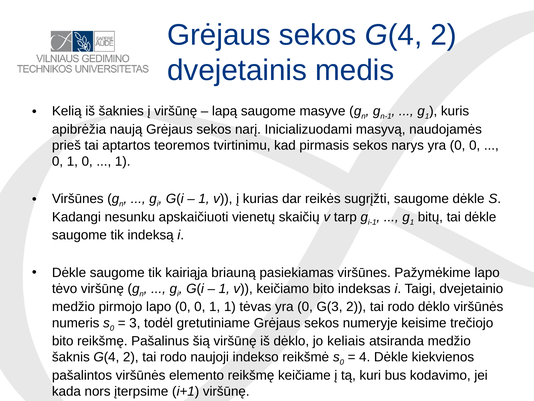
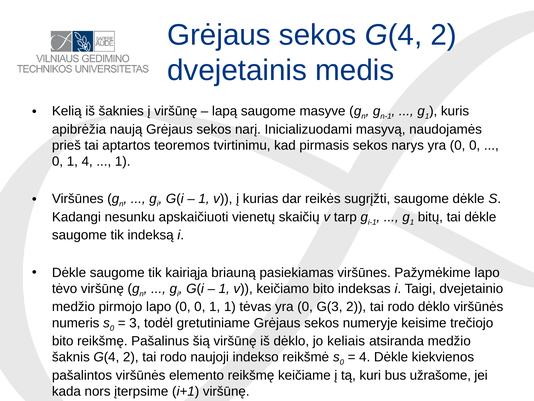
1 0: 0 -> 4
kodavimo: kodavimo -> užrašome
